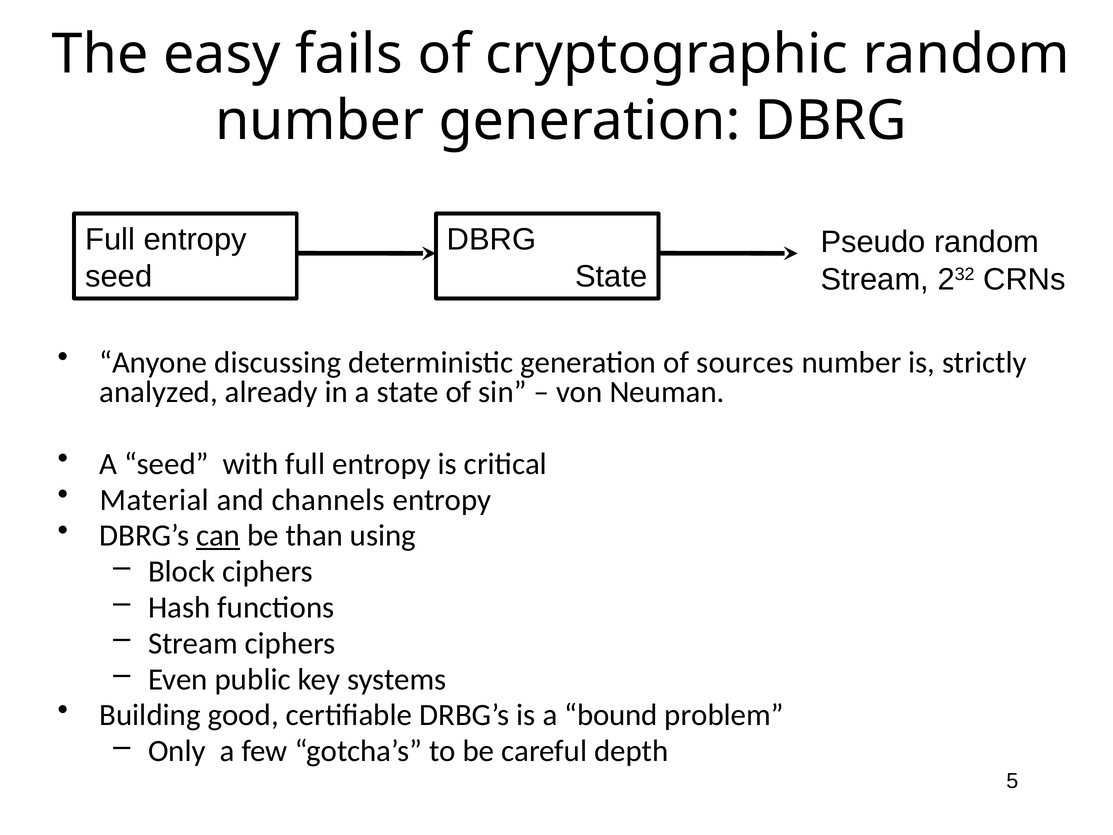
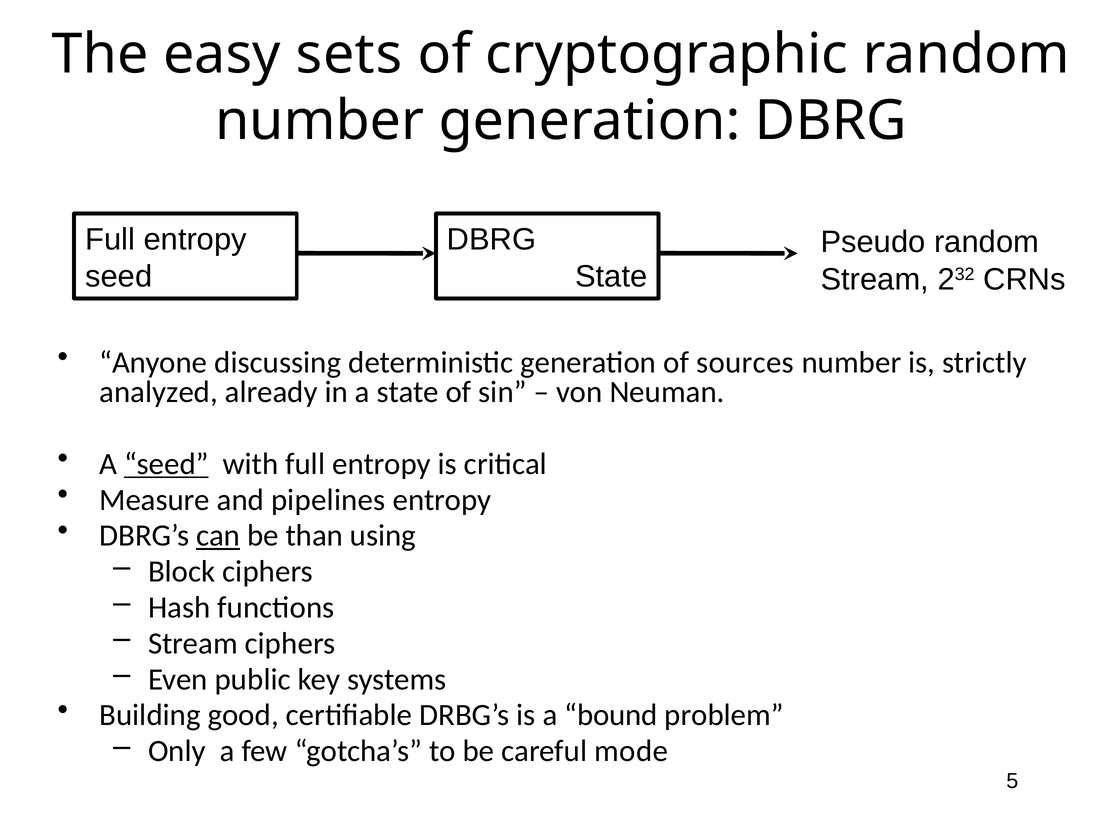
fails: fails -> sets
seed at (166, 464) underline: none -> present
Material: Material -> Measure
channels: channels -> pipelines
depth: depth -> mode
